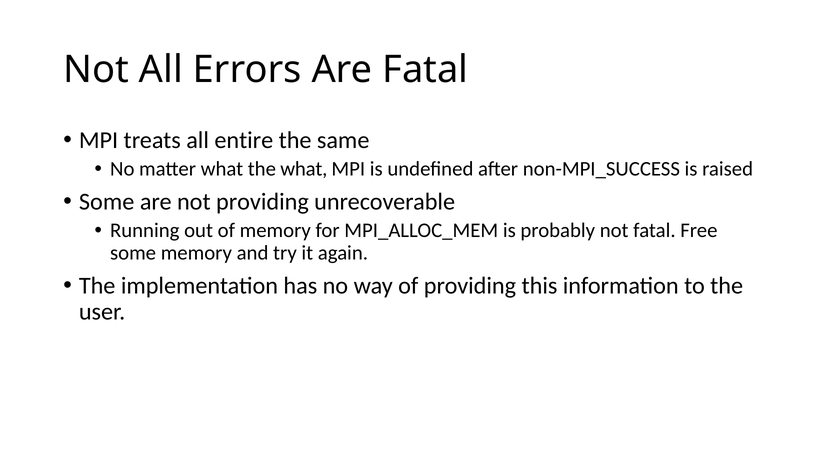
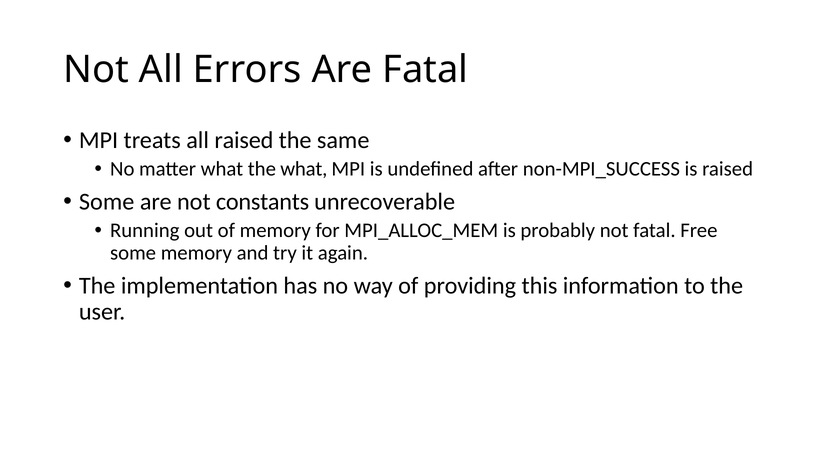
all entire: entire -> raised
not providing: providing -> constants
